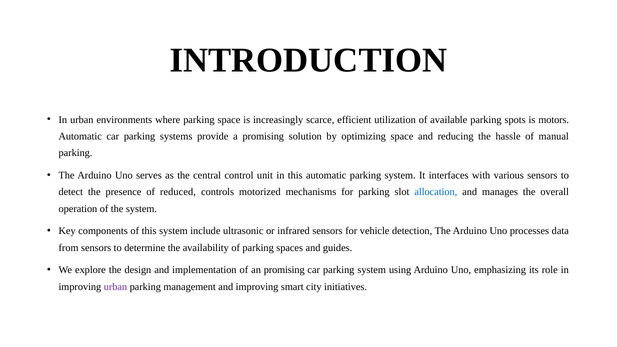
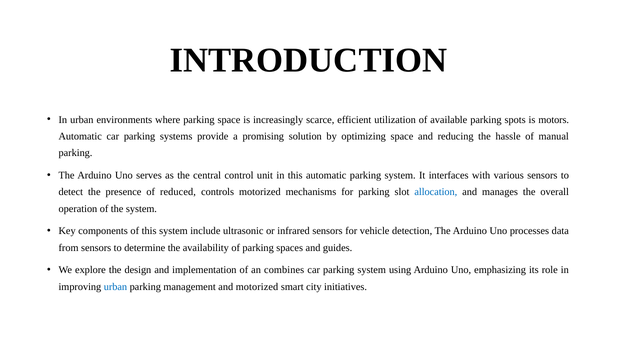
an promising: promising -> combines
urban at (115, 287) colour: purple -> blue
and improving: improving -> motorized
